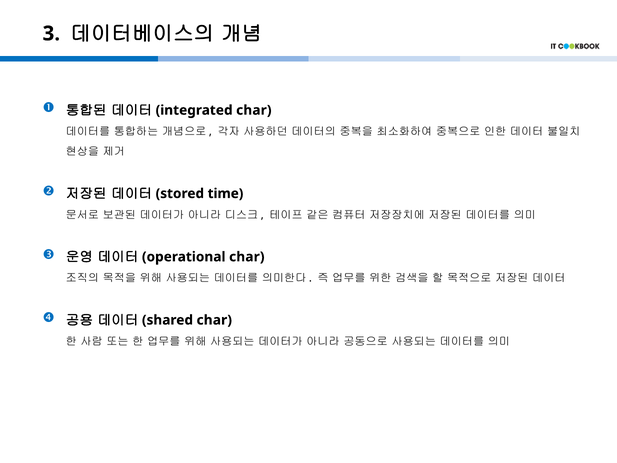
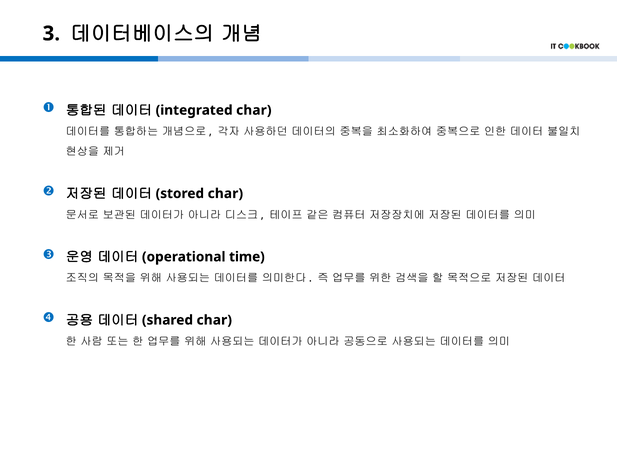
time at (226, 193): time -> char
char at (247, 257): char -> time
